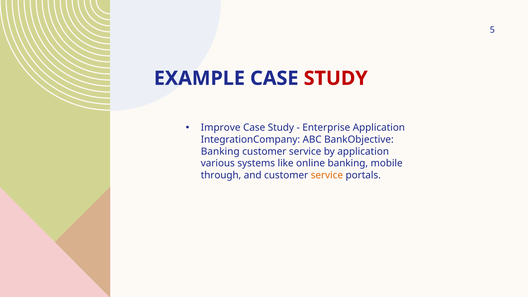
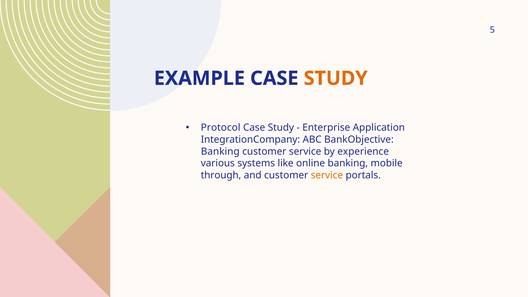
STUDY at (336, 78) colour: red -> orange
Improve: Improve -> Protocol
by application: application -> experience
